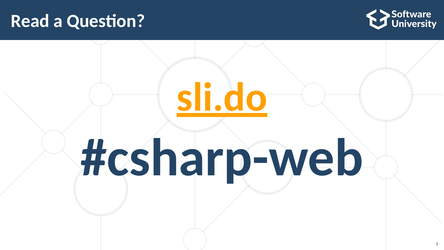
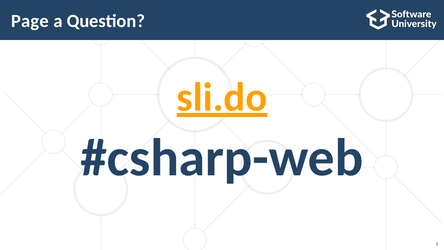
Read: Read -> Page
